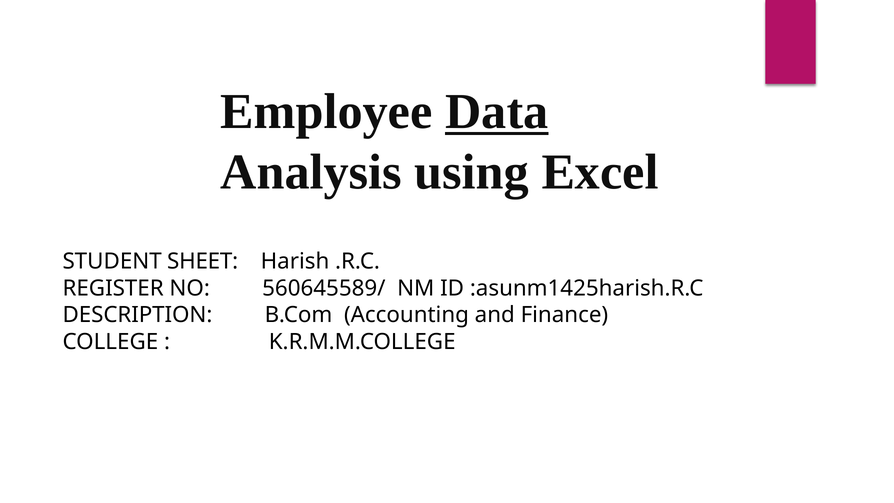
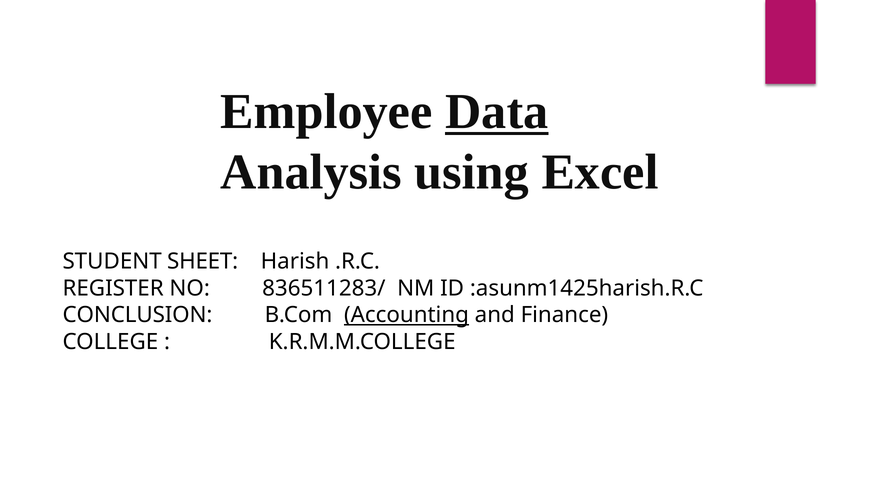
560645589/: 560645589/ -> 836511283/
DESCRIPTION: DESCRIPTION -> CONCLUSION
Accounting underline: none -> present
